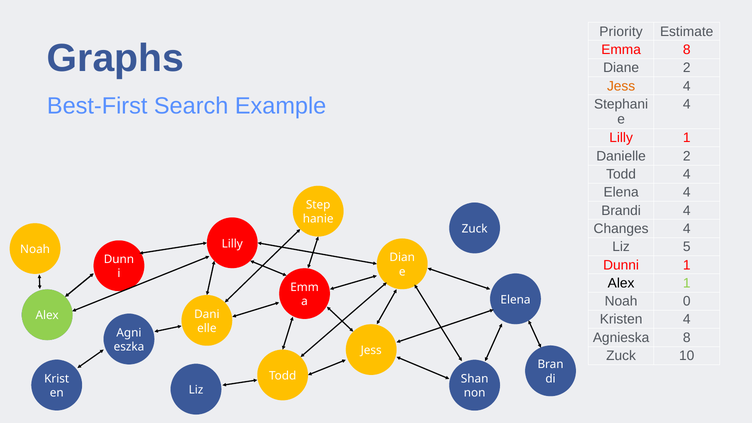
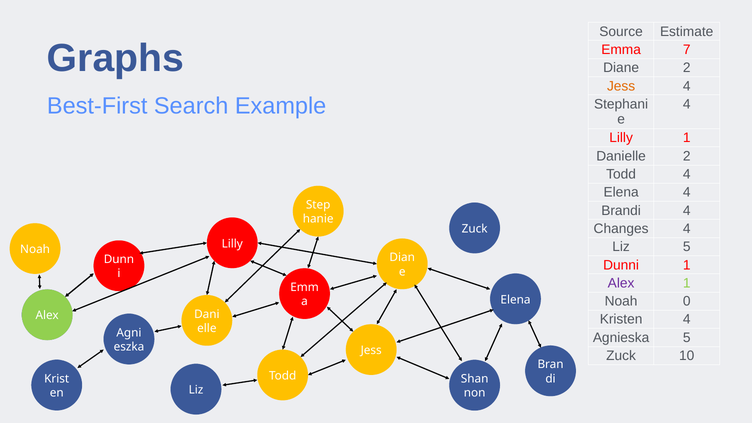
Priority: Priority -> Source
Emma 8: 8 -> 7
Alex at (621, 283) colour: black -> purple
Agnieska 8: 8 -> 5
